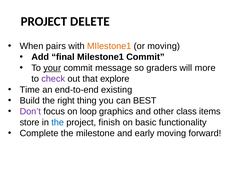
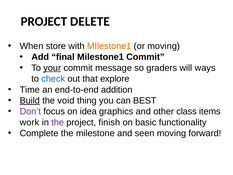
pairs: pairs -> store
more: more -> ways
check colour: purple -> blue
existing: existing -> addition
Build underline: none -> present
right: right -> void
loop: loop -> idea
store: store -> work
the at (58, 122) colour: blue -> purple
early: early -> seen
